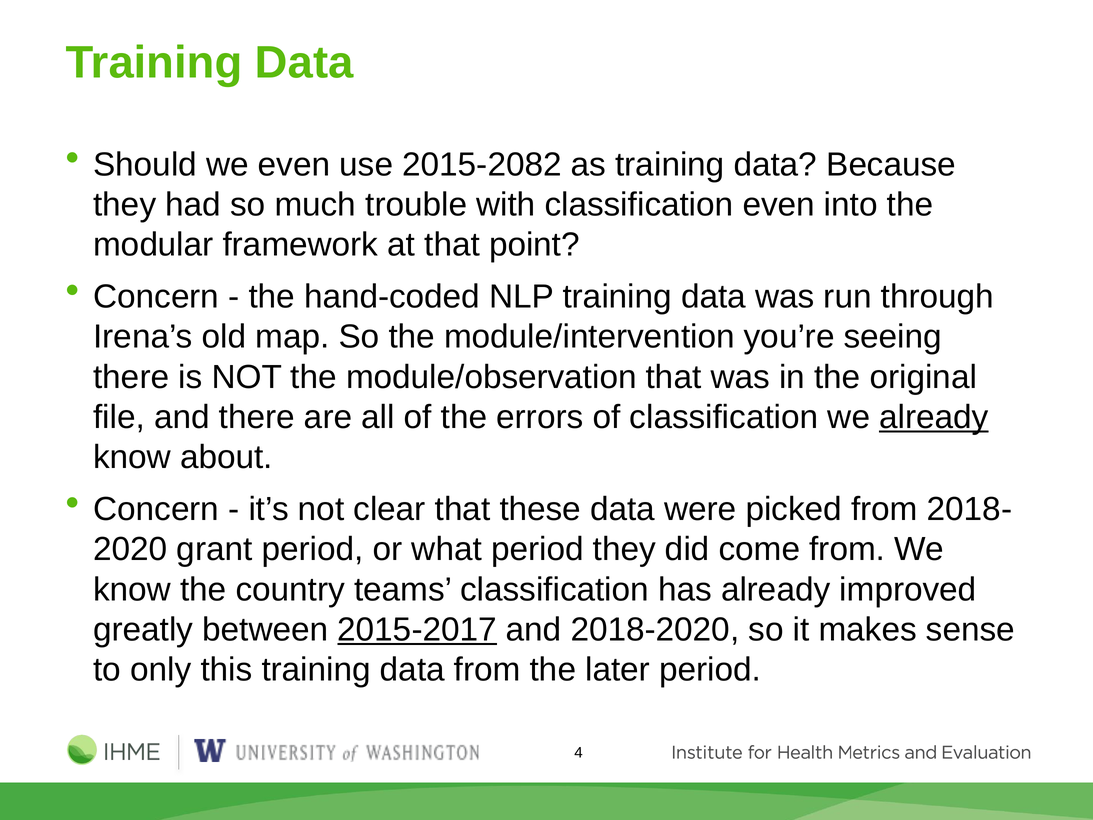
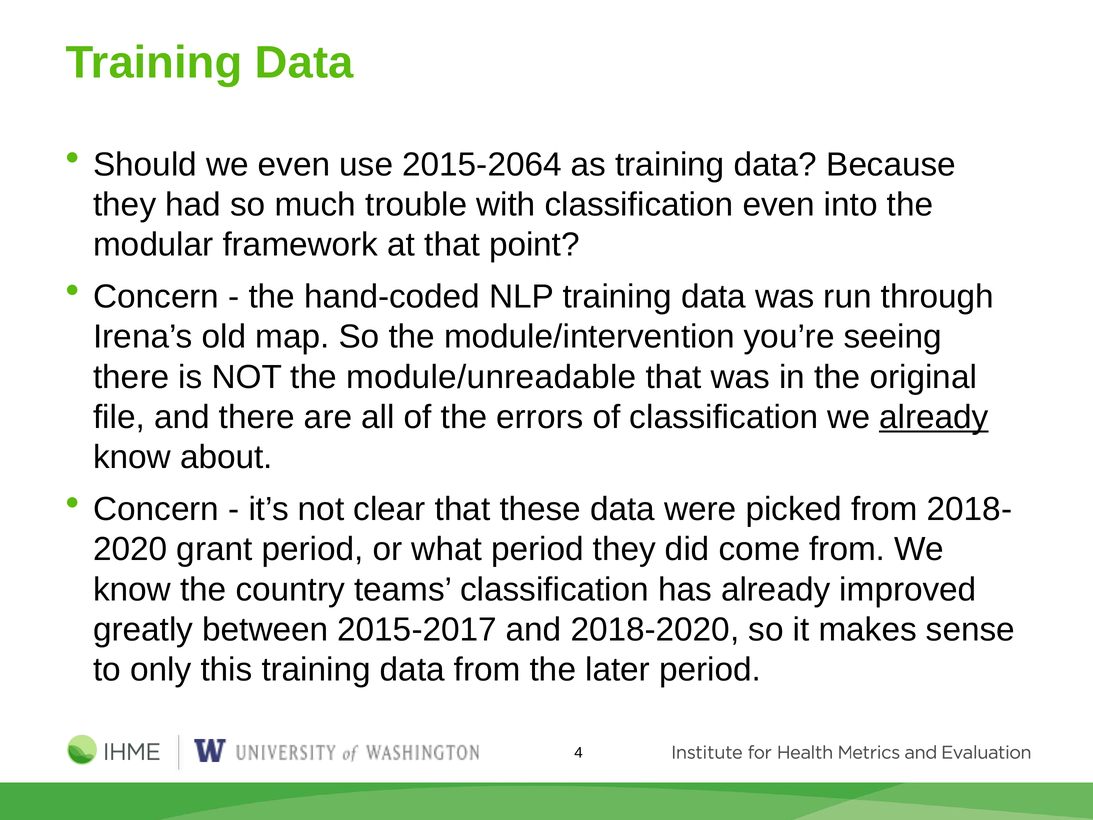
2015-2082: 2015-2082 -> 2015-2064
module/observation: module/observation -> module/unreadable
2015-2017 underline: present -> none
